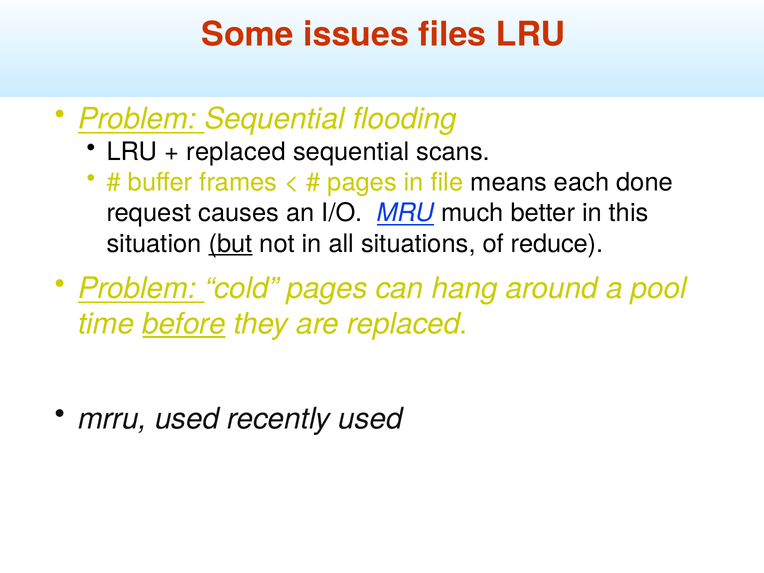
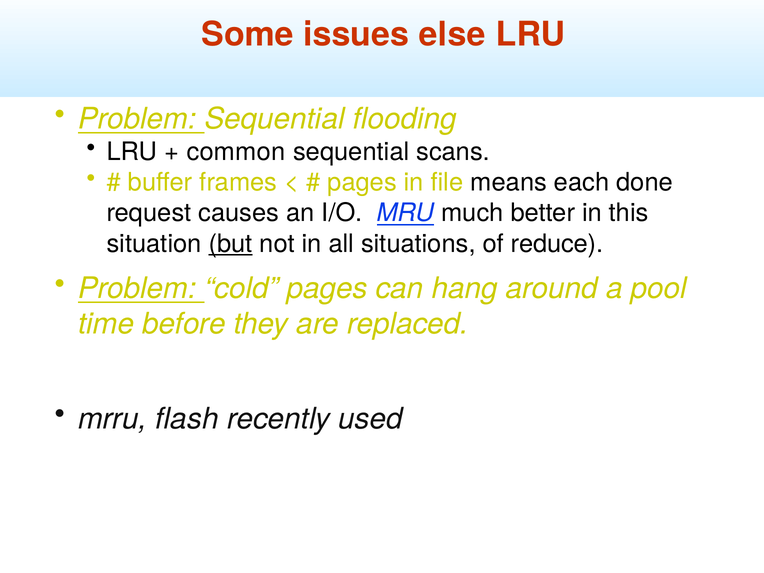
files: files -> else
replaced at (236, 152): replaced -> common
before underline: present -> none
mrru used: used -> flash
